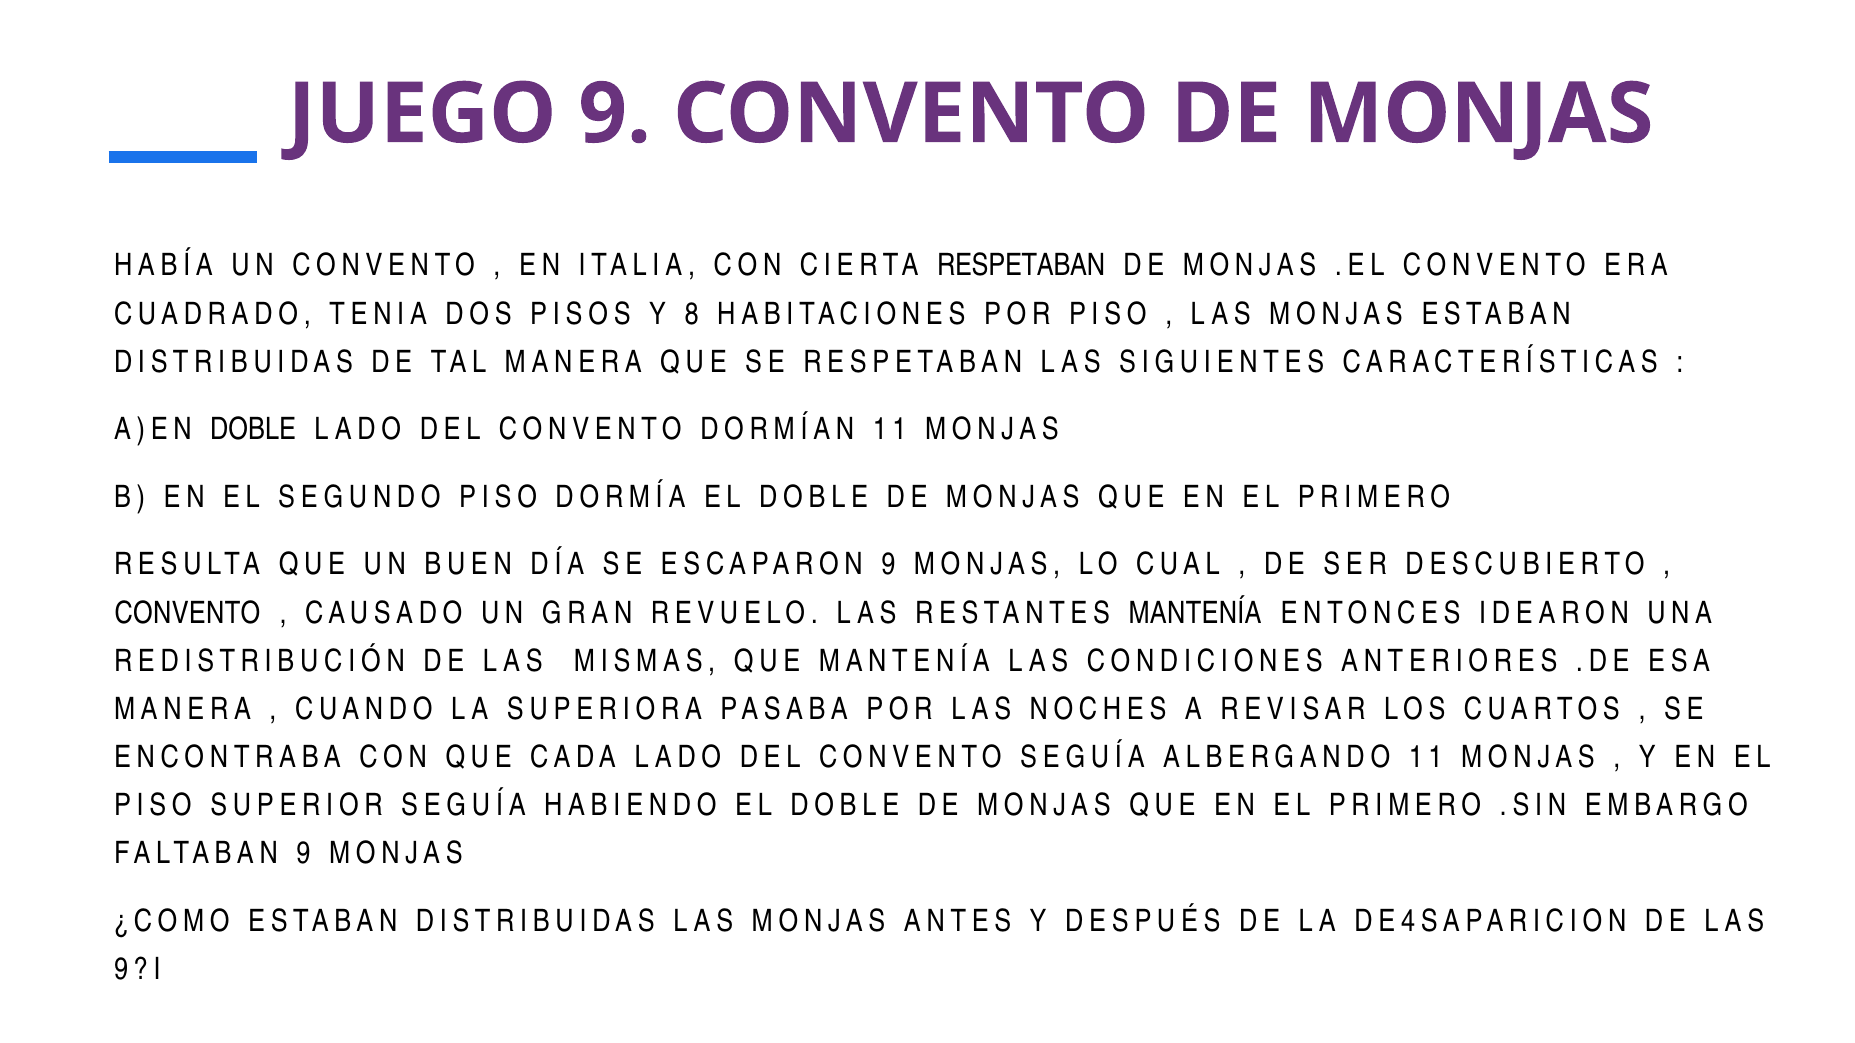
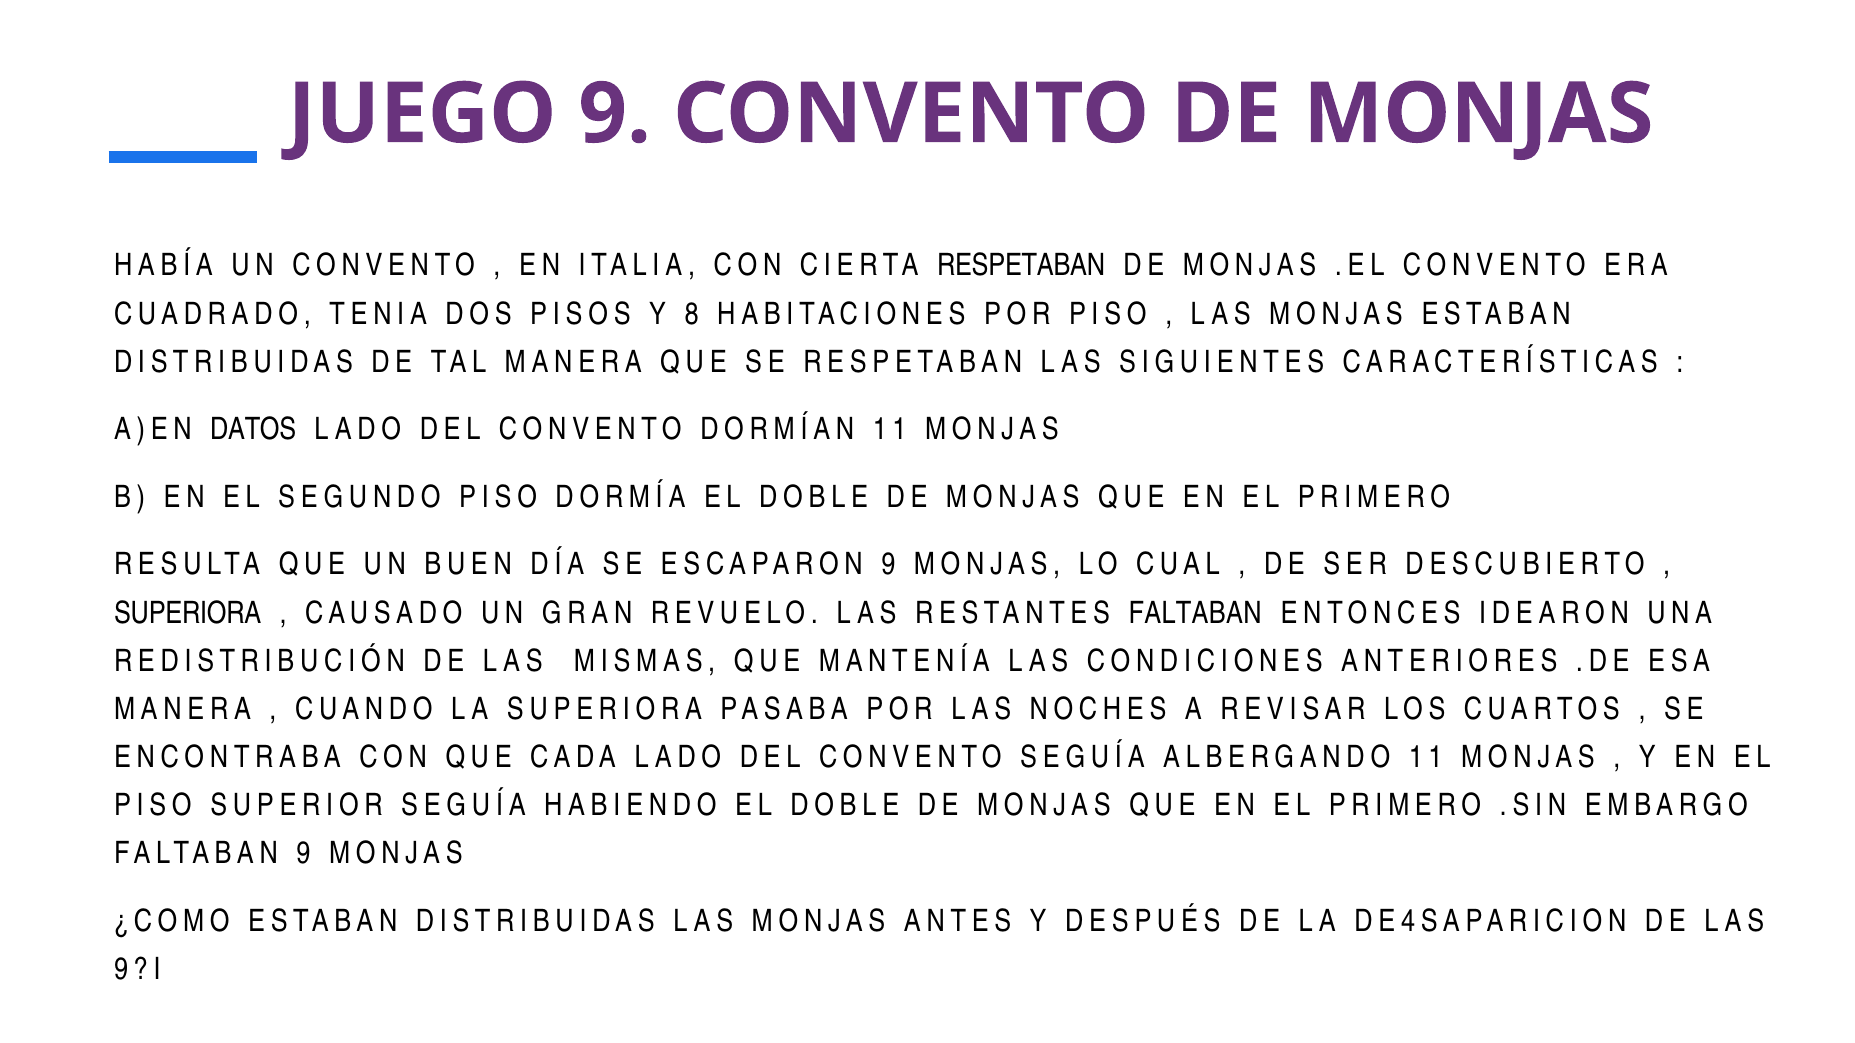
A)EN DOBLE: DOBLE -> DATOS
CONVENTO at (187, 613): CONVENTO -> SUPERIORA
RESTANTES MANTENÍA: MANTENÍA -> FALTABAN
